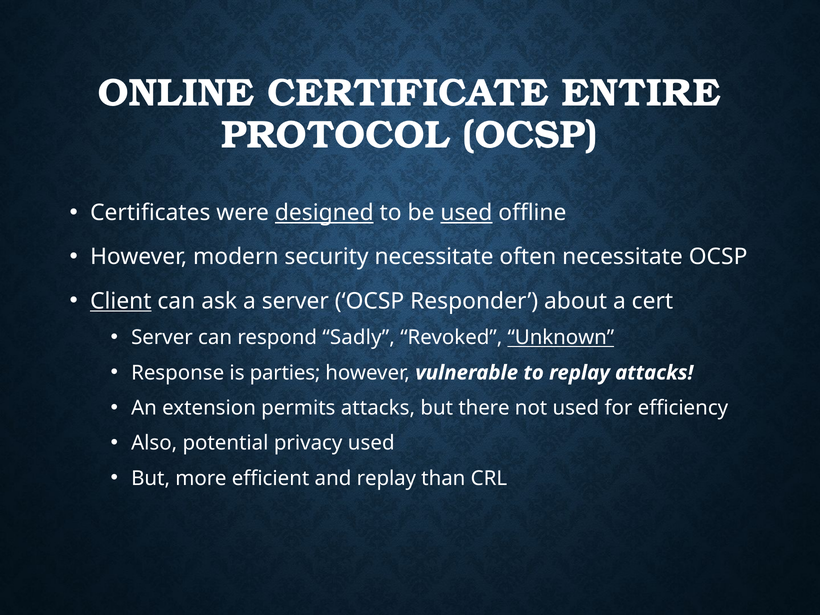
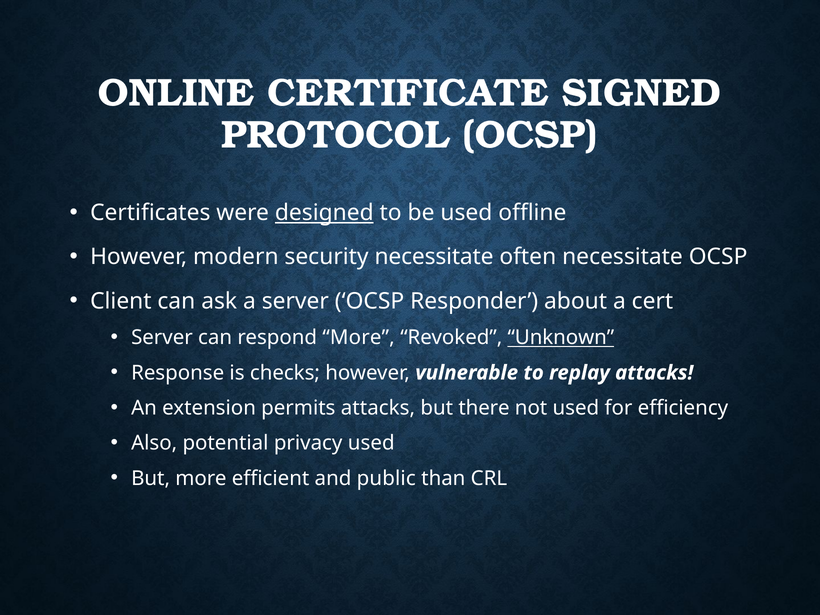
ENTIRE: ENTIRE -> SIGNED
used at (466, 213) underline: present -> none
Client underline: present -> none
respond Sadly: Sadly -> More
parties: parties -> checks
and replay: replay -> public
